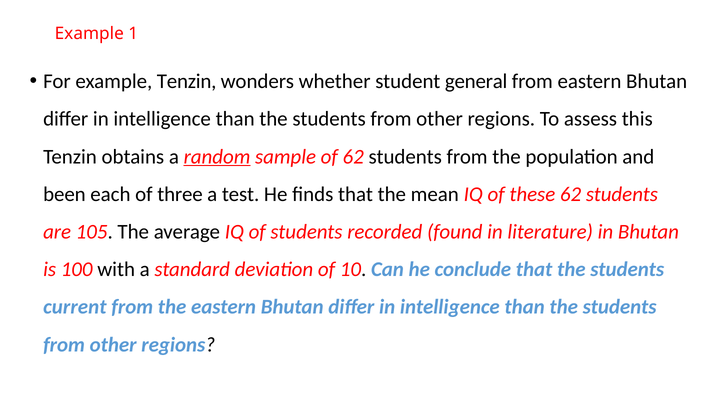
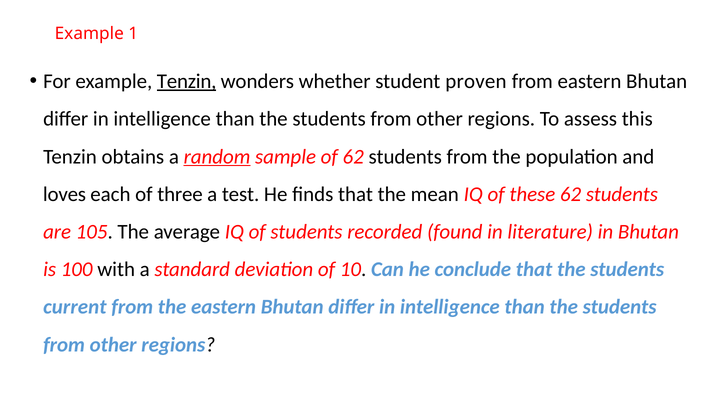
Tenzin at (187, 81) underline: none -> present
general: general -> proven
been: been -> loves
